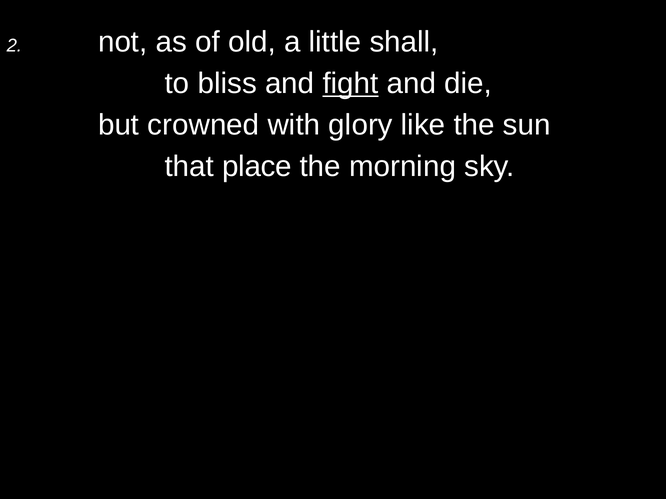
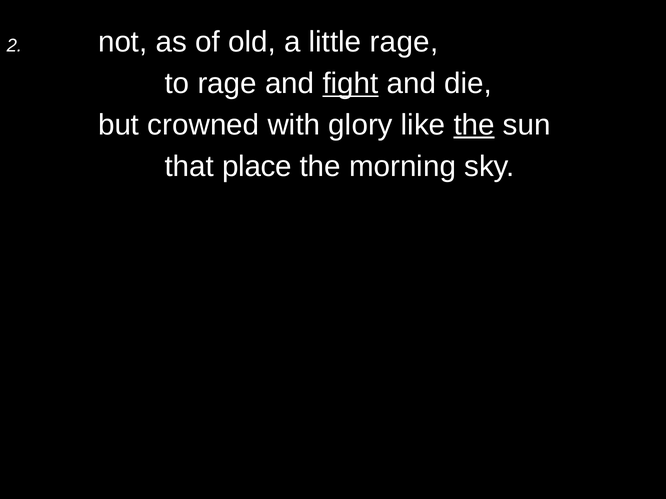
little shall: shall -> rage
to bliss: bliss -> rage
the at (474, 125) underline: none -> present
